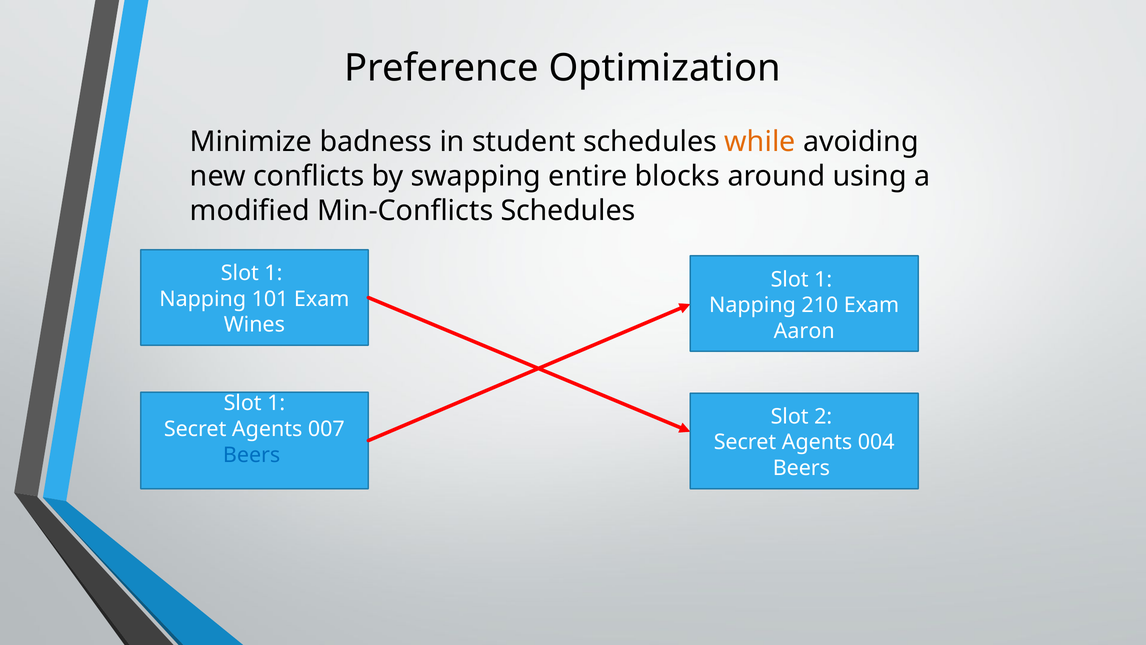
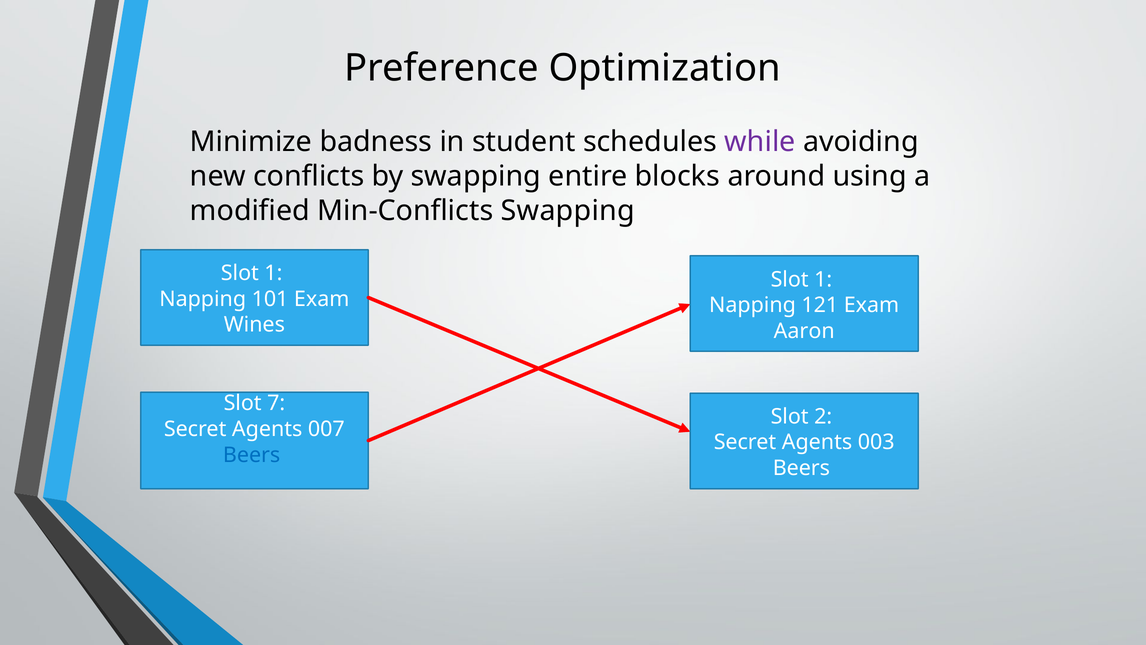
while colour: orange -> purple
Min-Conflicts Schedules: Schedules -> Swapping
210: 210 -> 121
1 at (276, 403): 1 -> 7
004: 004 -> 003
